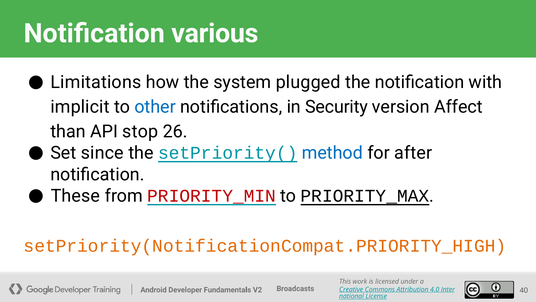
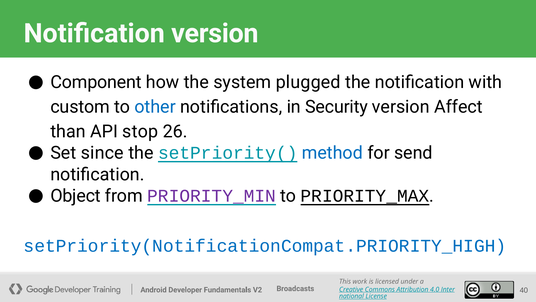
Notification various: various -> version
Limitations: Limitations -> Component
implicit: implicit -> custom
after: after -> send
These: These -> Object
PRIORITY_MIN colour: red -> purple
setPriority(NotificationCompat.PRIORITY_HIGH colour: orange -> blue
